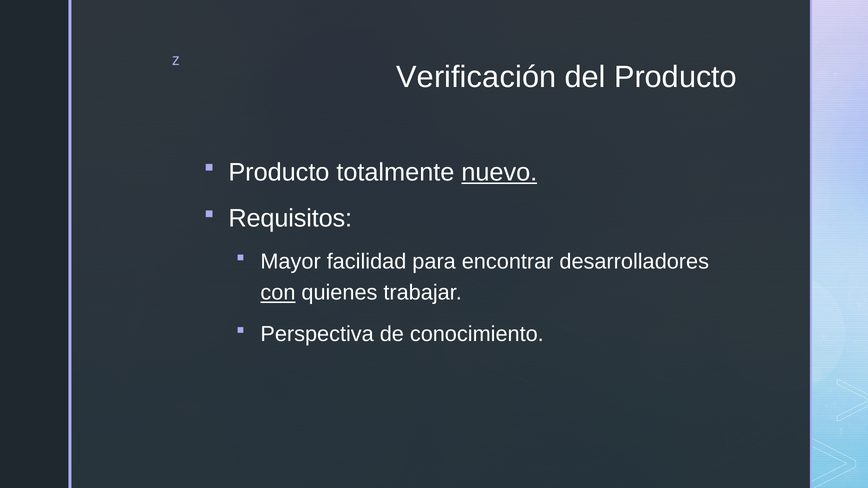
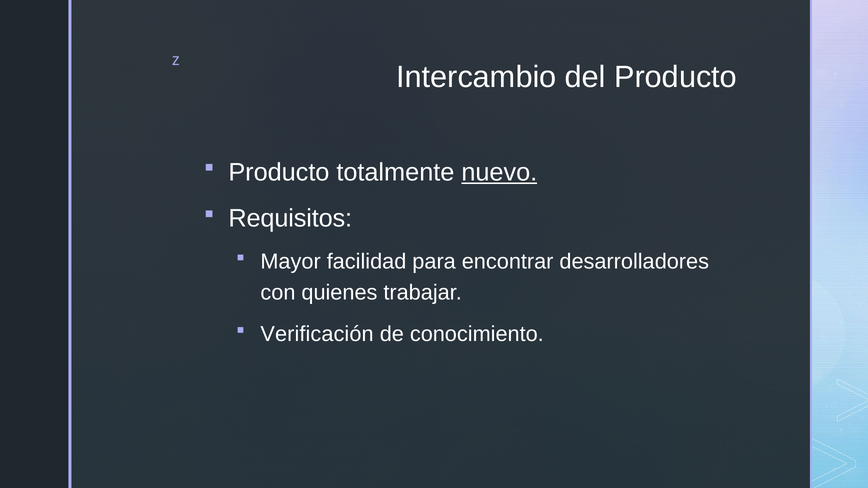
Verificación: Verificación -> Intercambio
con underline: present -> none
Perspectiva: Perspectiva -> Verificación
